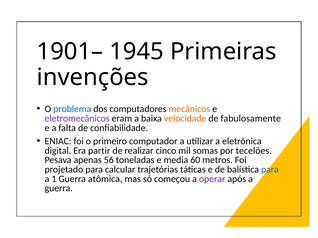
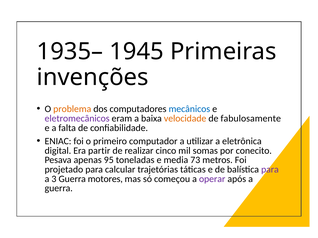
1901–: 1901– -> 1935–
problema colour: blue -> orange
mecânicos colour: orange -> blue
tecelões: tecelões -> conecito
56: 56 -> 95
60: 60 -> 73
para at (270, 170) colour: blue -> purple
1: 1 -> 3
atômica: atômica -> motores
